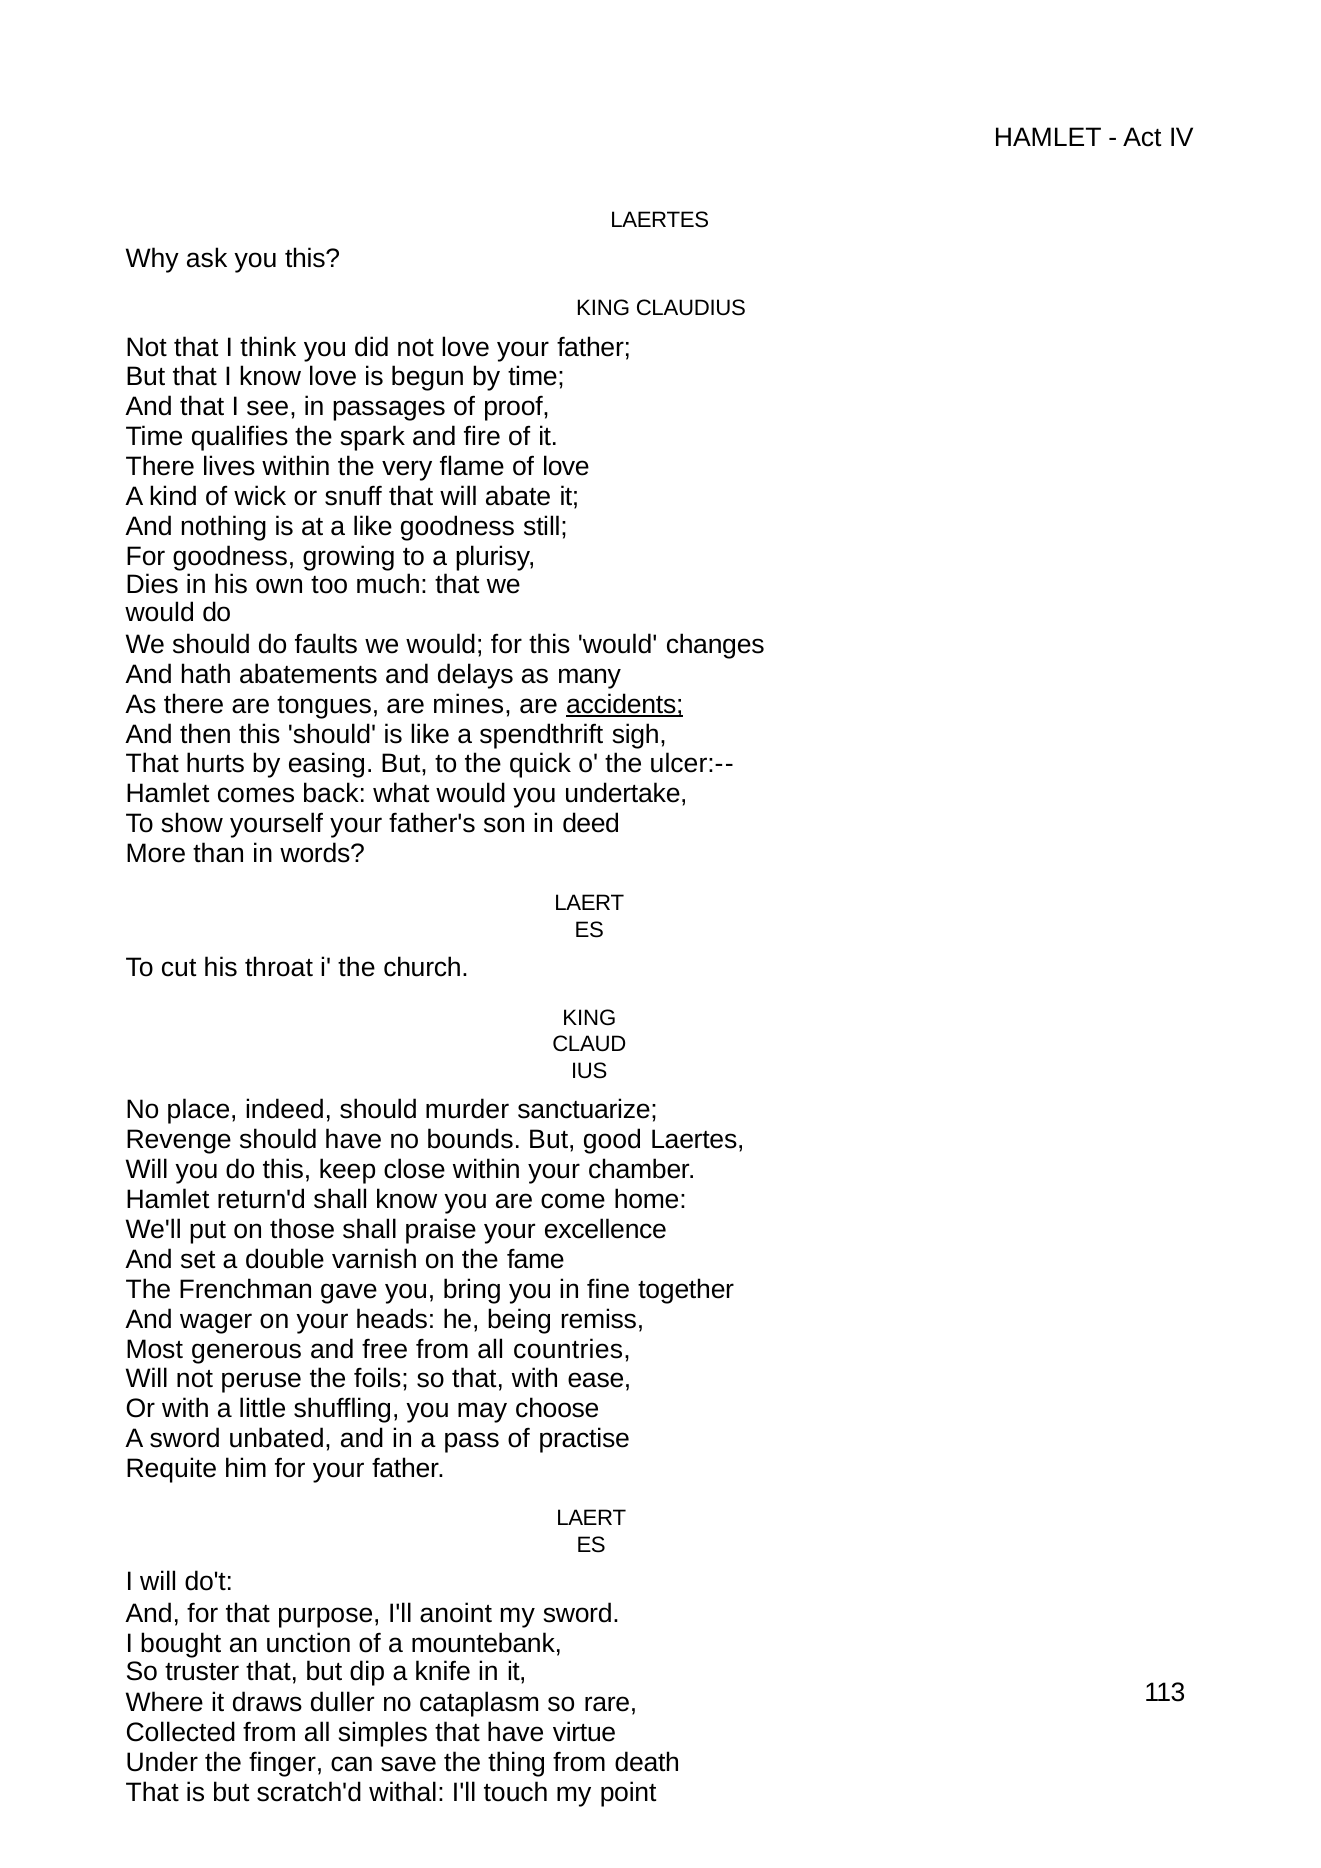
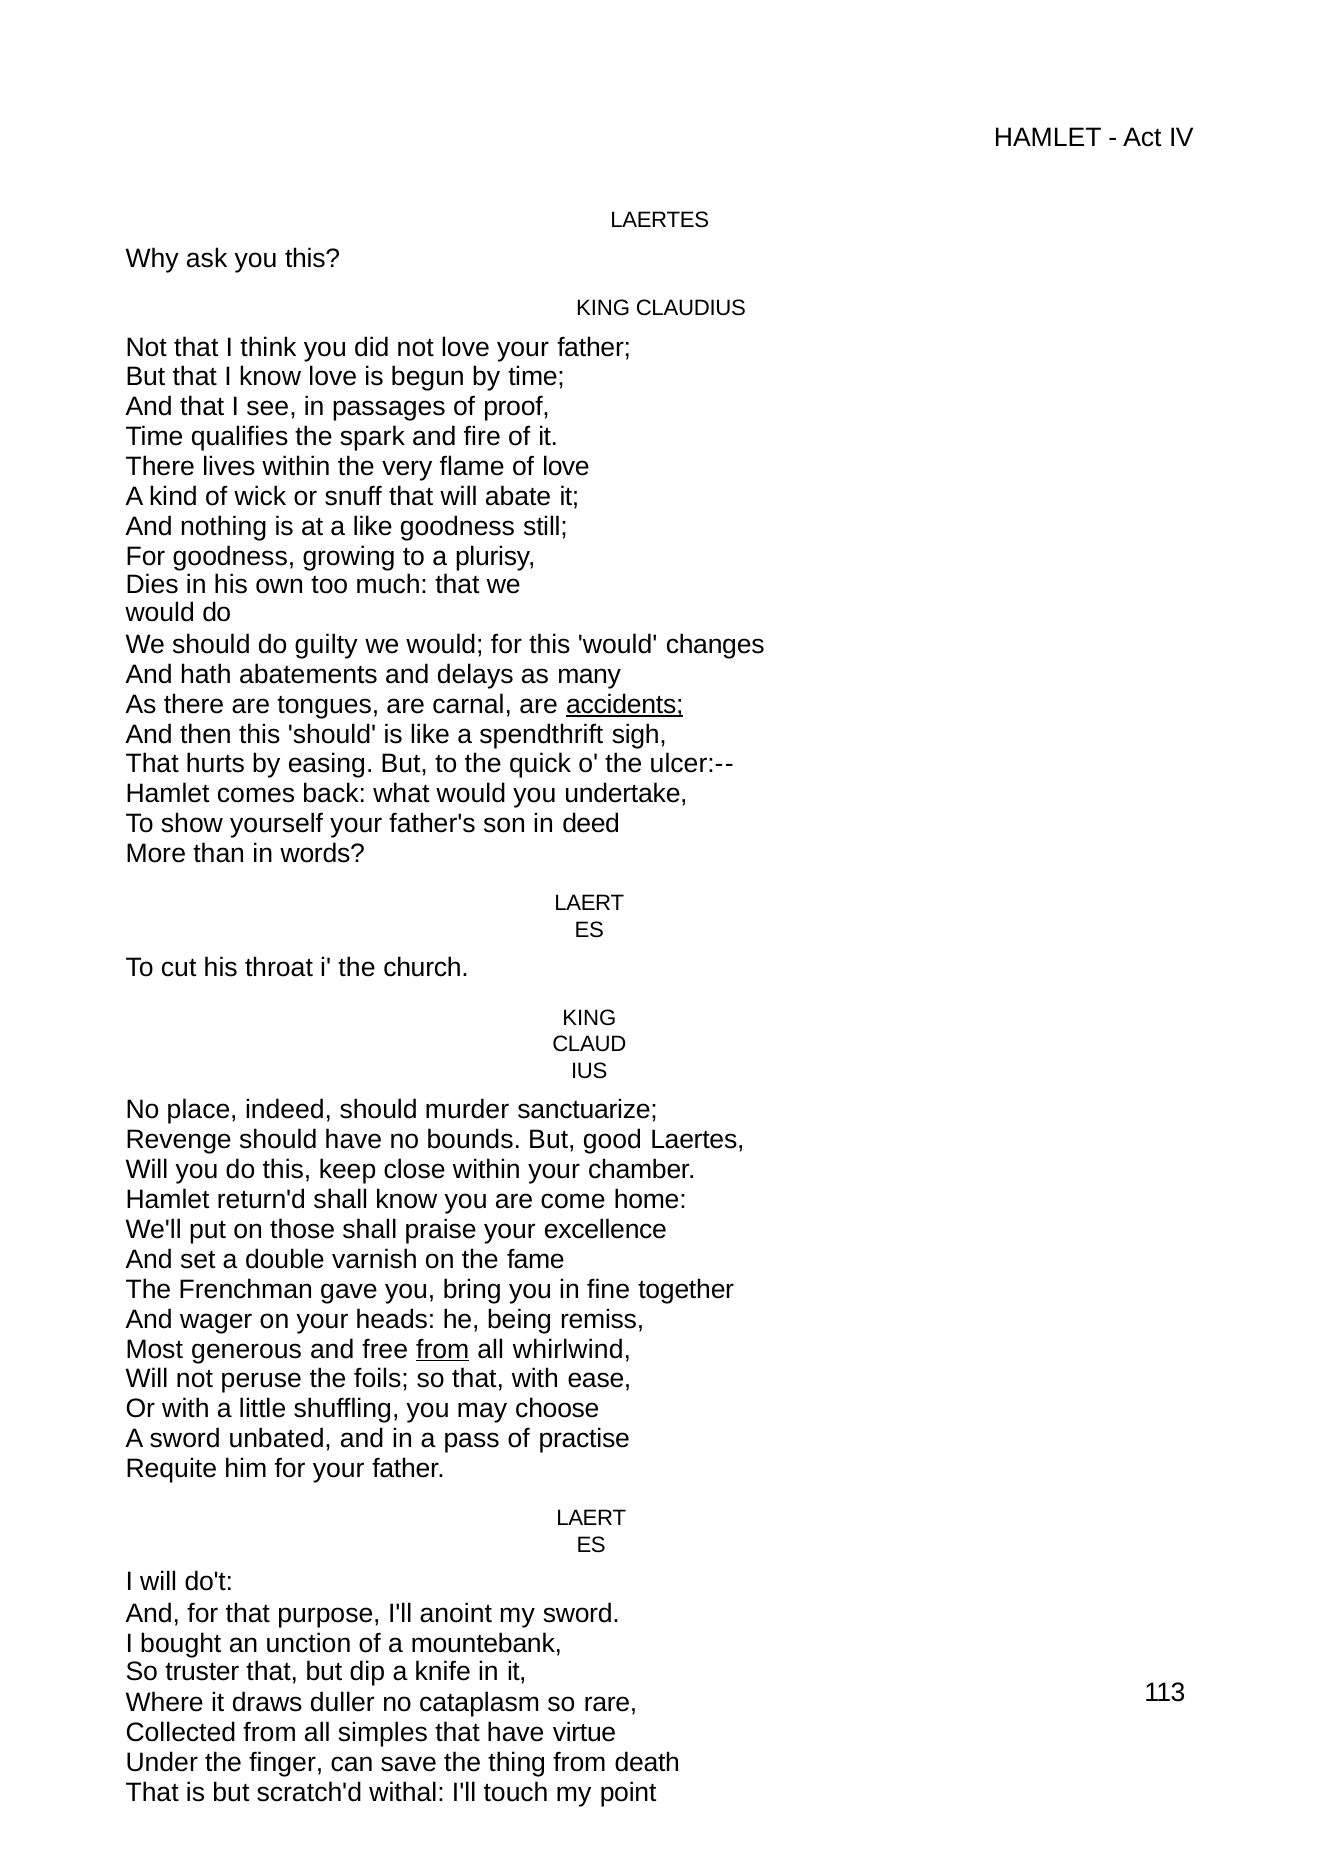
faults: faults -> guilty
mines: mines -> carnal
from at (443, 1350) underline: none -> present
countries: countries -> whirlwind
